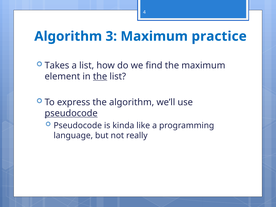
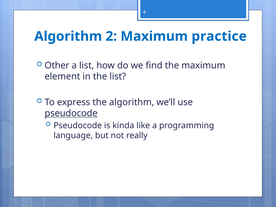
3: 3 -> 2
Takes: Takes -> Other
the at (100, 76) underline: present -> none
